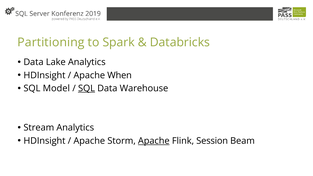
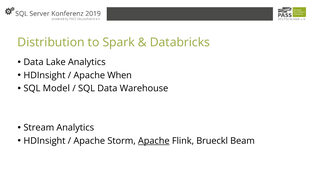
Partitioning: Partitioning -> Distribution
SQL at (87, 88) underline: present -> none
Session: Session -> Brueckl
